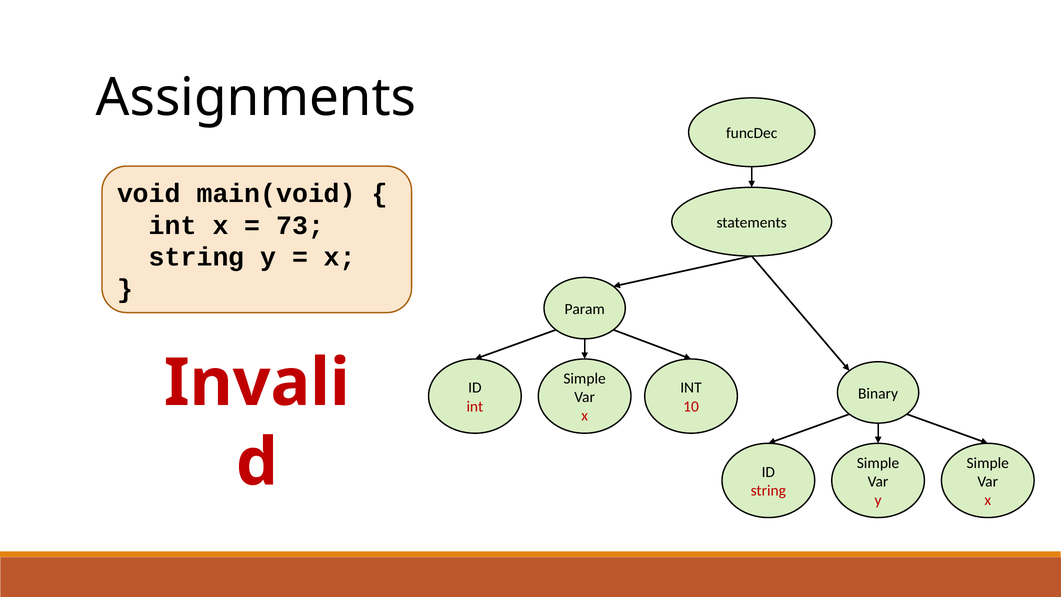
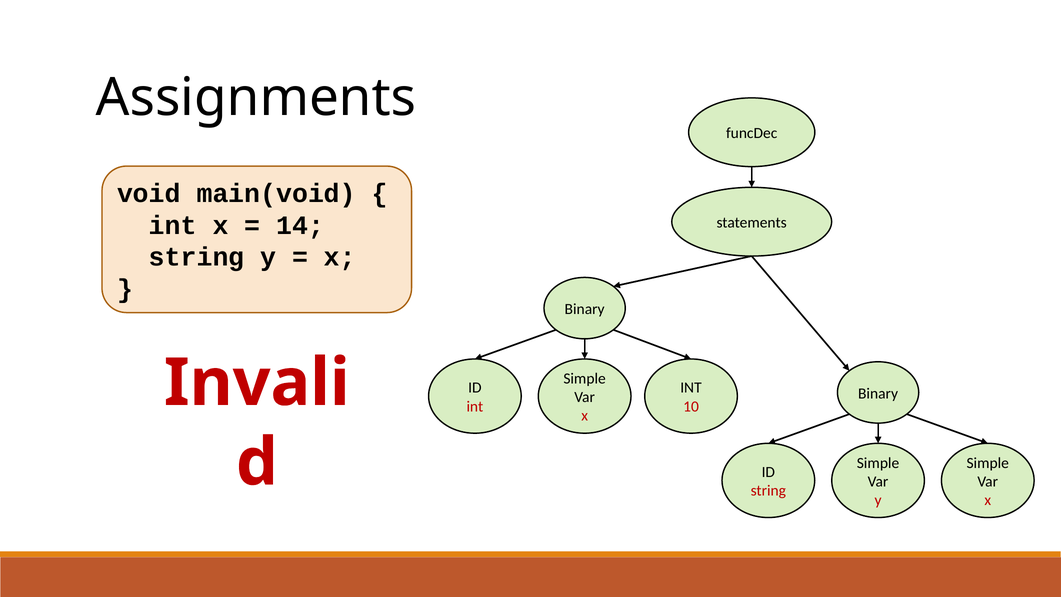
73: 73 -> 14
Param at (585, 309): Param -> Binary
